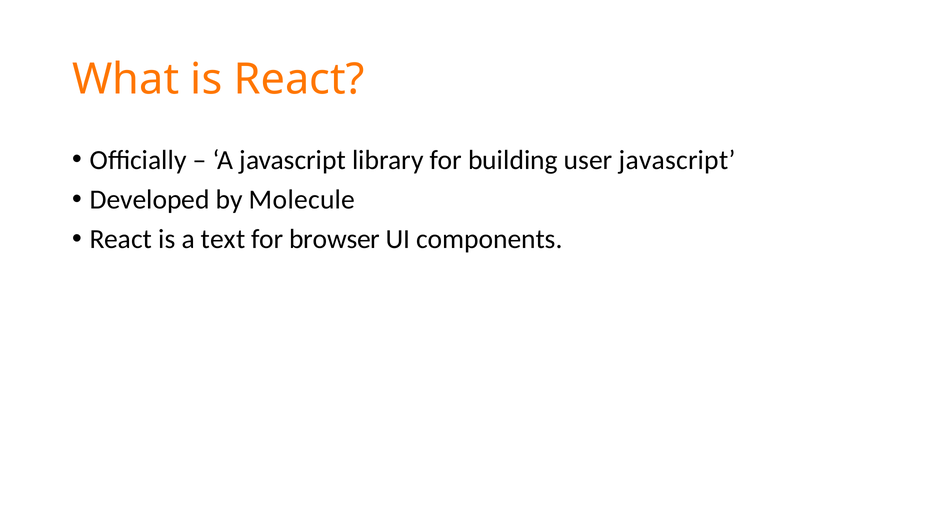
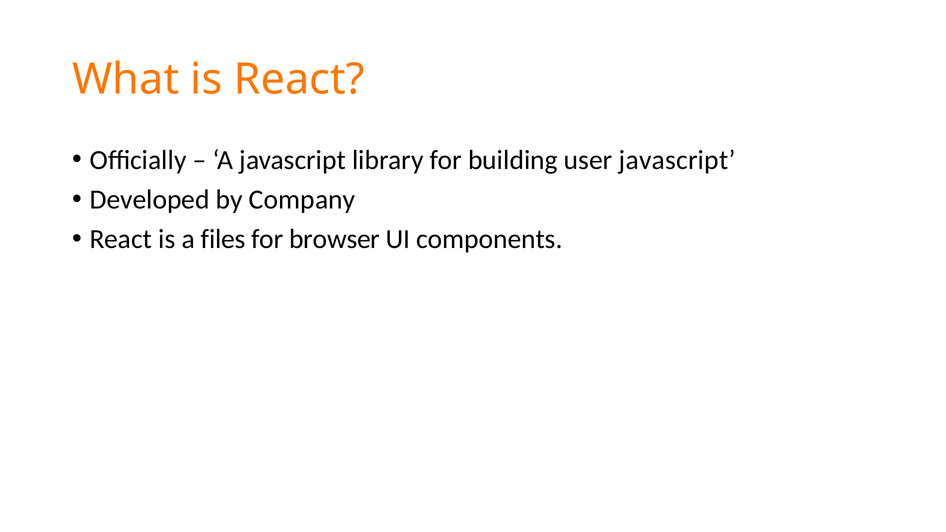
Molecule: Molecule -> Company
text: text -> files
